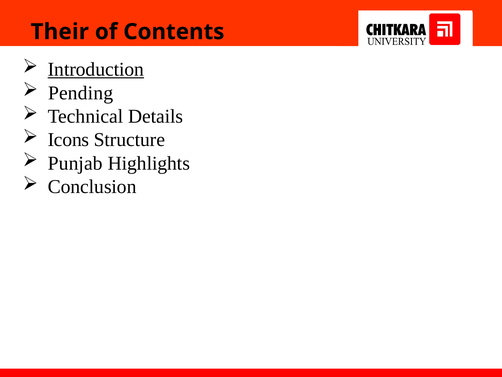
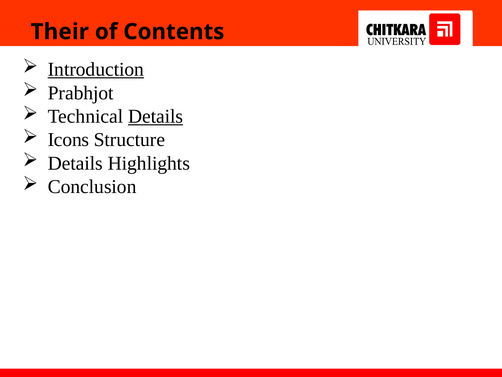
Pending: Pending -> Prabhjot
Details at (156, 116) underline: none -> present
Punjab at (75, 163): Punjab -> Details
